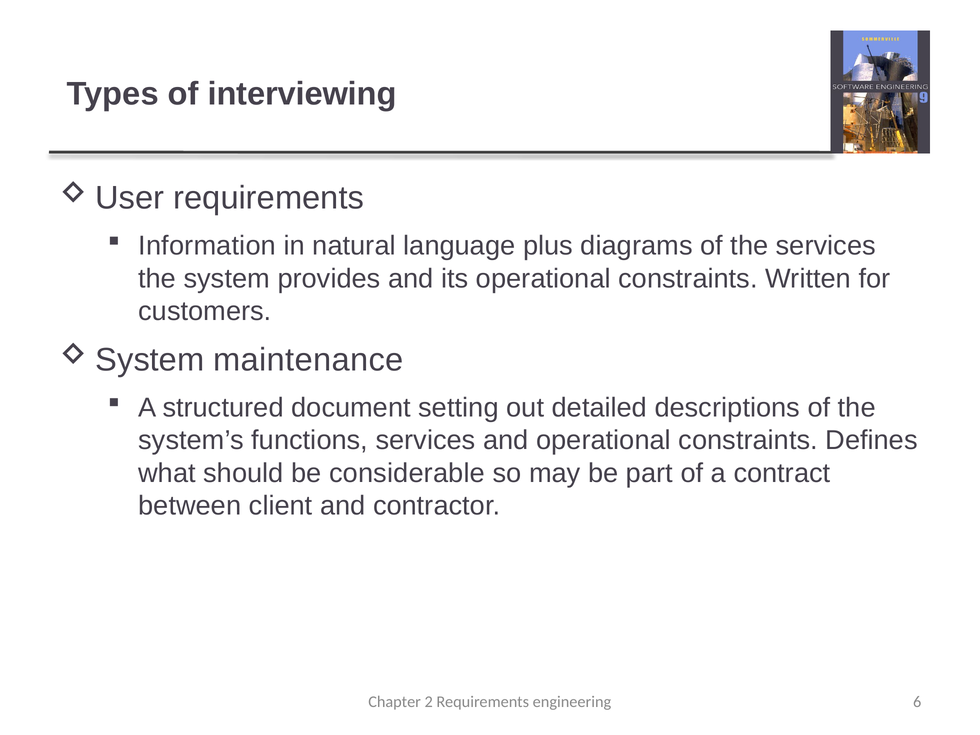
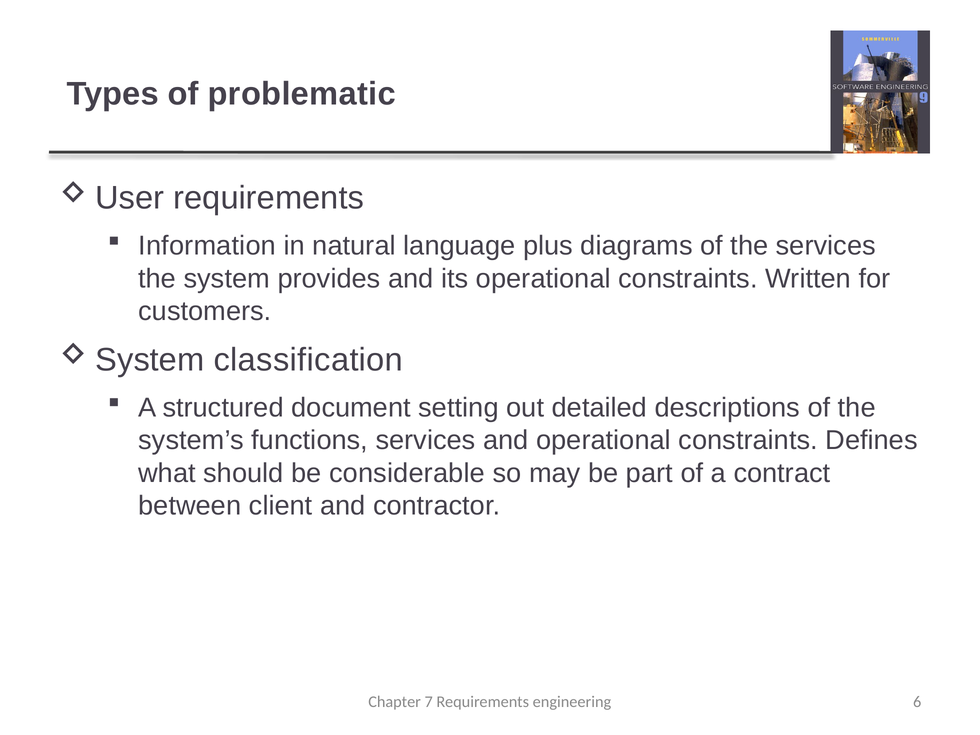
interviewing: interviewing -> problematic
maintenance: maintenance -> classification
2: 2 -> 7
